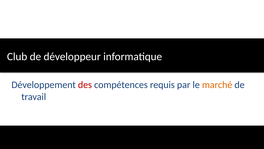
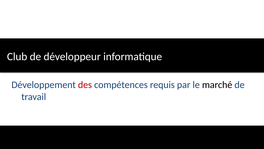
marché colour: orange -> black
